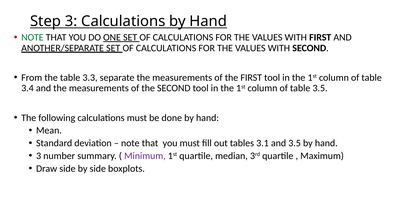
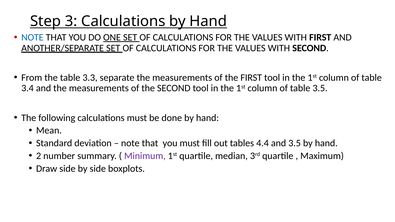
NOTE at (32, 37) colour: green -> blue
3.1: 3.1 -> 4.4
3 at (39, 156): 3 -> 2
